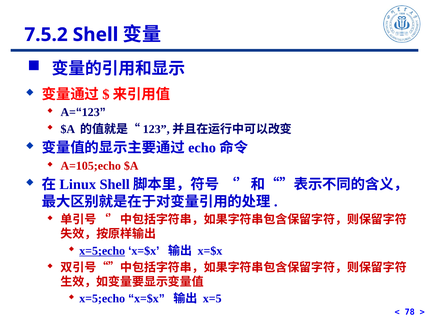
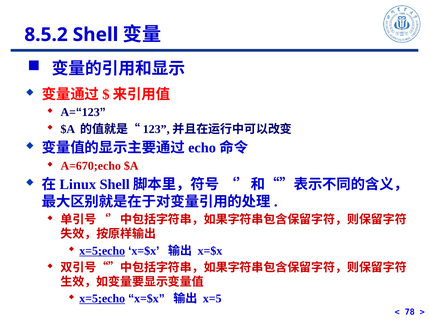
7.5.2: 7.5.2 -> 8.5.2
A=105;echo: A=105;echo -> A=670;echo
x=5;echo at (102, 298) underline: none -> present
